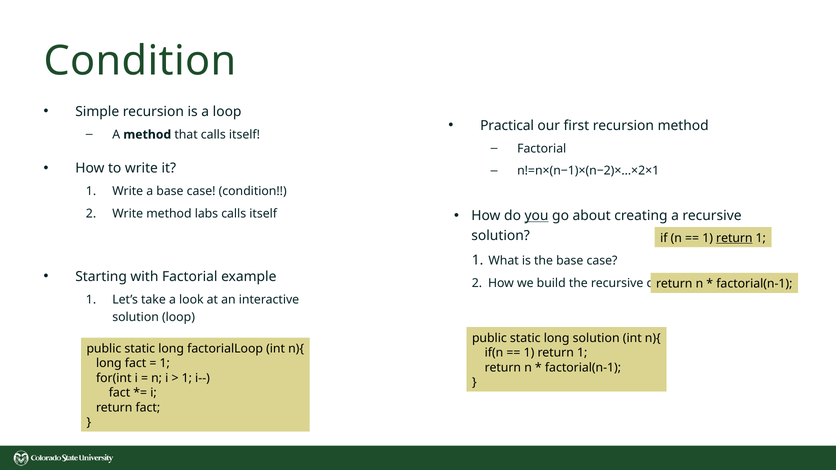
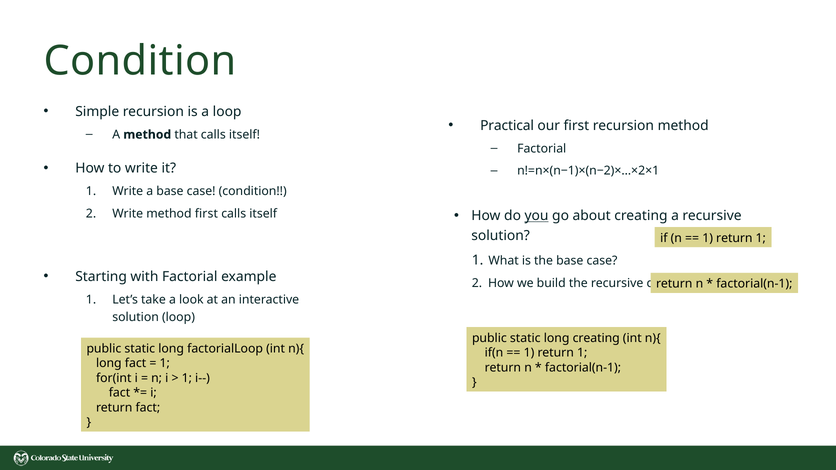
method labs: labs -> first
return at (734, 238) underline: present -> none
long solution: solution -> creating
